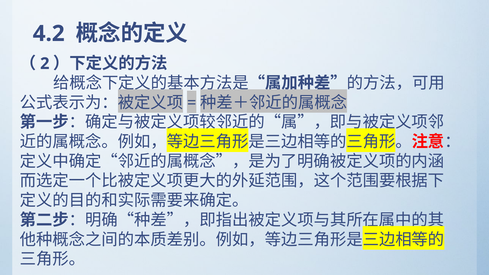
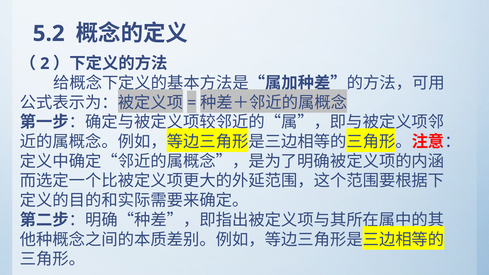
4.2: 4.2 -> 5.2
